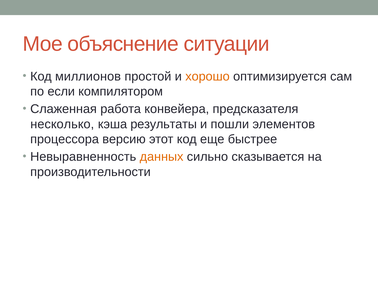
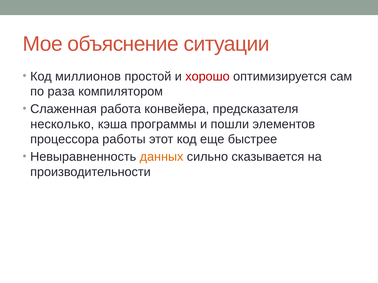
хорошо colour: orange -> red
если: если -> раза
результаты: результаты -> программы
версию: версию -> работы
